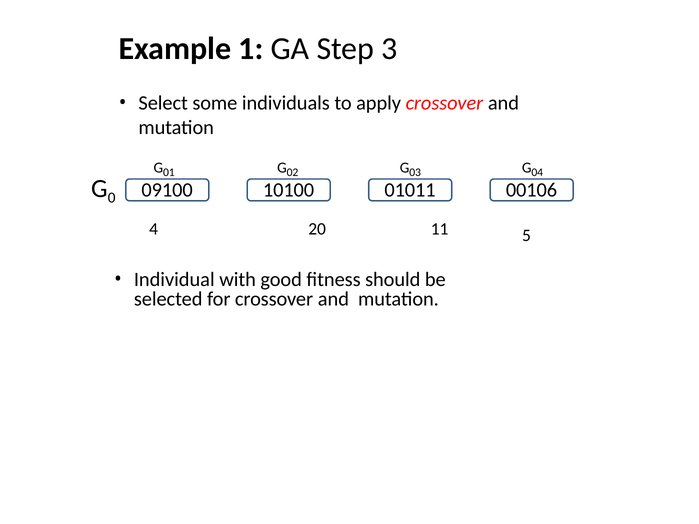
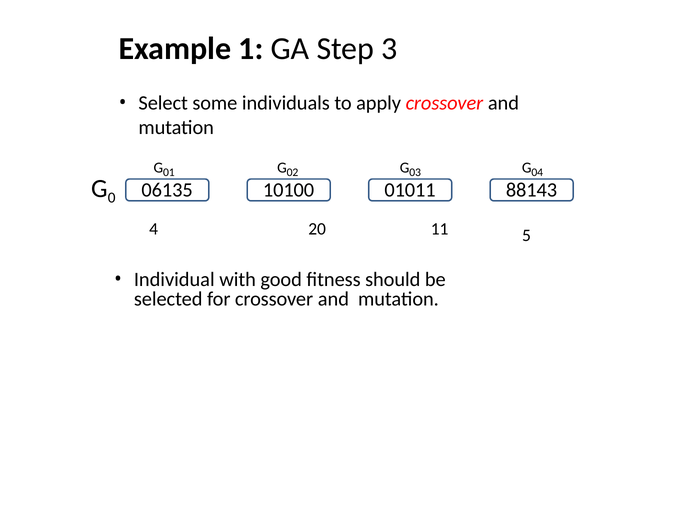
09100: 09100 -> 06135
00106: 00106 -> 88143
